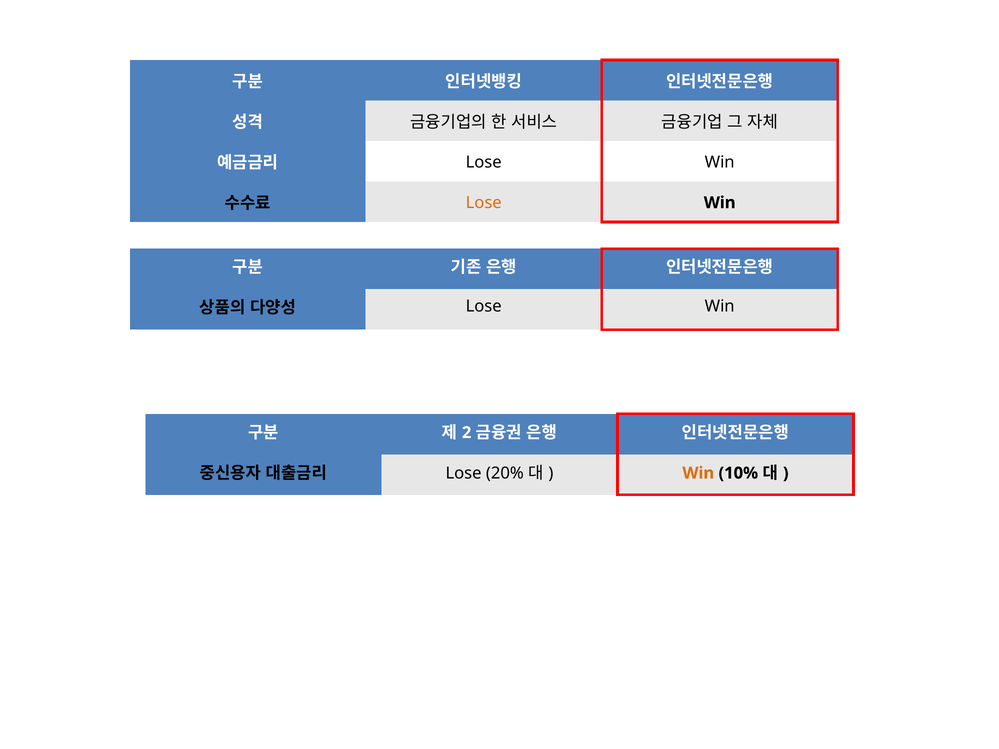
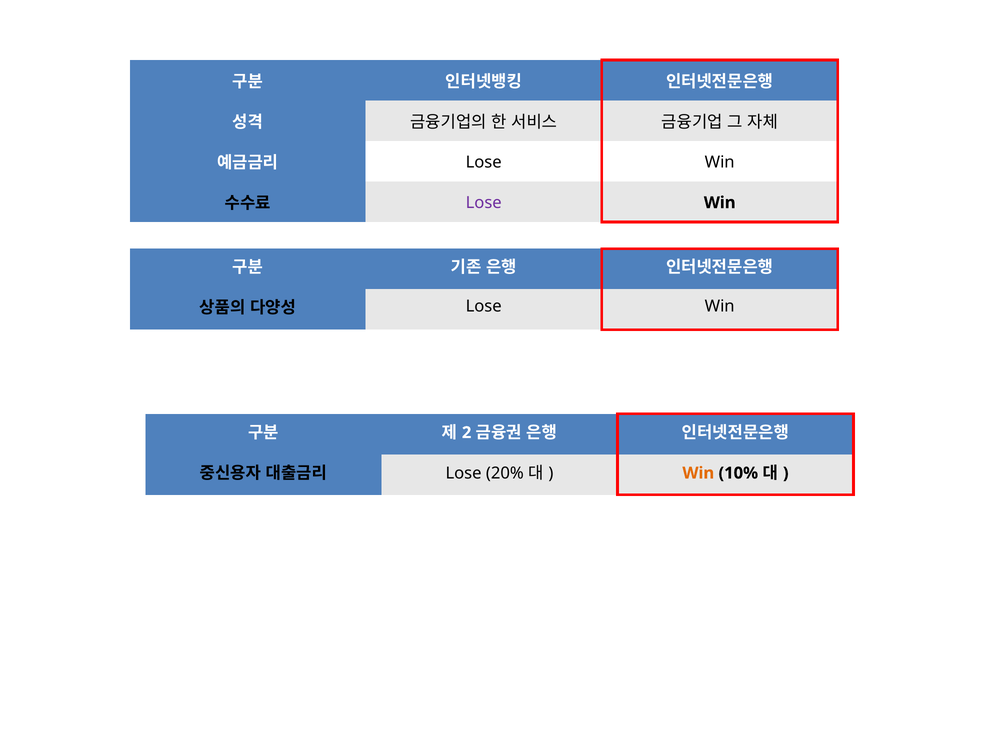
Lose at (484, 203) colour: orange -> purple
